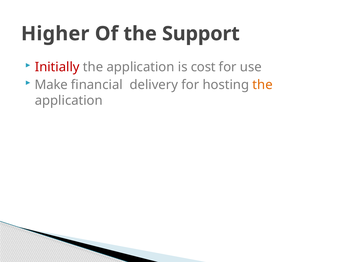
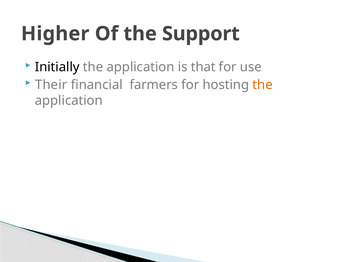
Initially colour: red -> black
cost: cost -> that
Make: Make -> Their
delivery: delivery -> farmers
